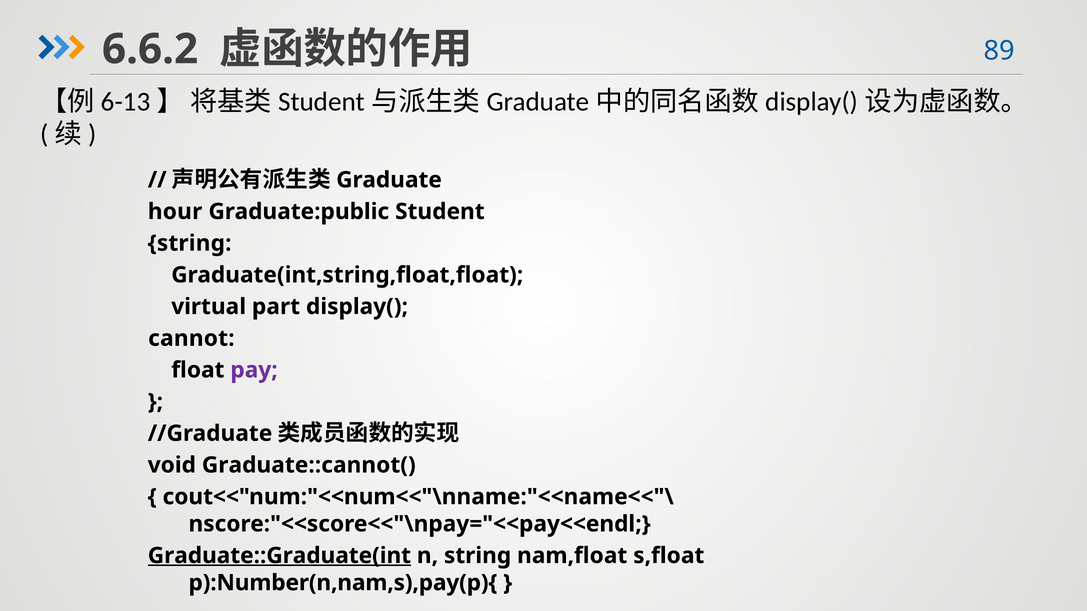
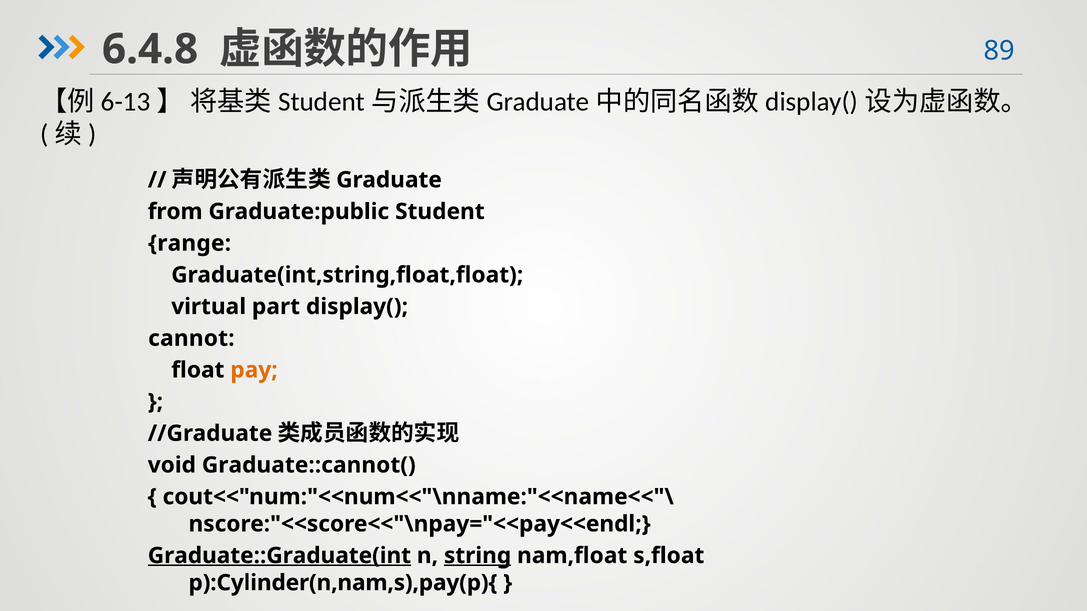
6.6.2: 6.6.2 -> 6.4.8
hour: hour -> from
string at (190, 243): string -> range
pay colour: purple -> orange
string at (478, 556) underline: none -> present
p):Number(n,nam,s),pay(p){: p):Number(n,nam,s),pay(p){ -> p):Cylinder(n,nam,s),pay(p){
